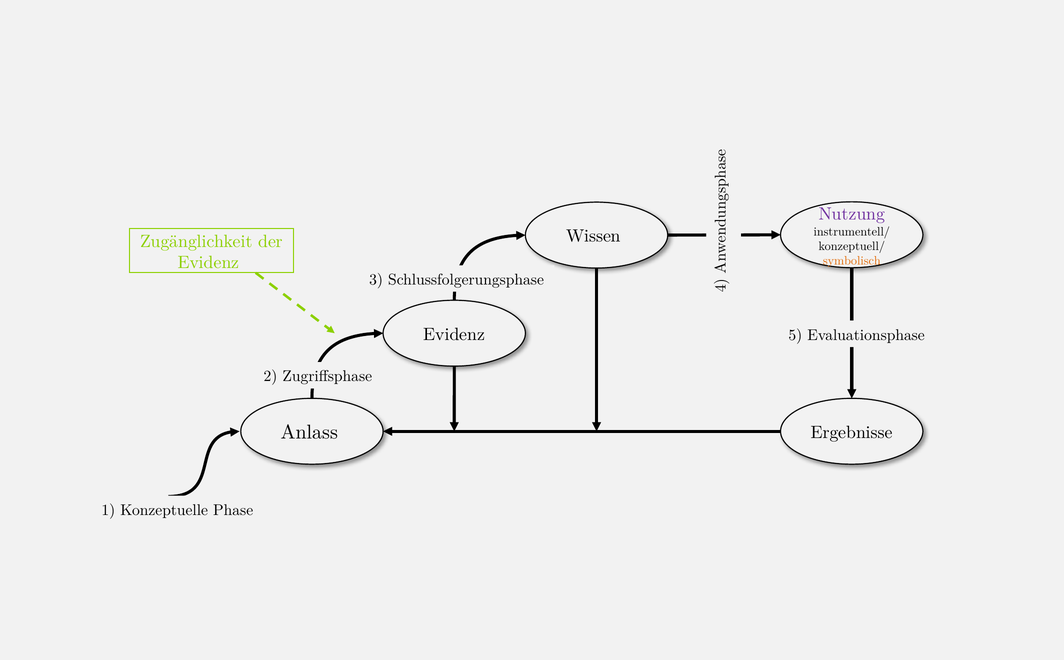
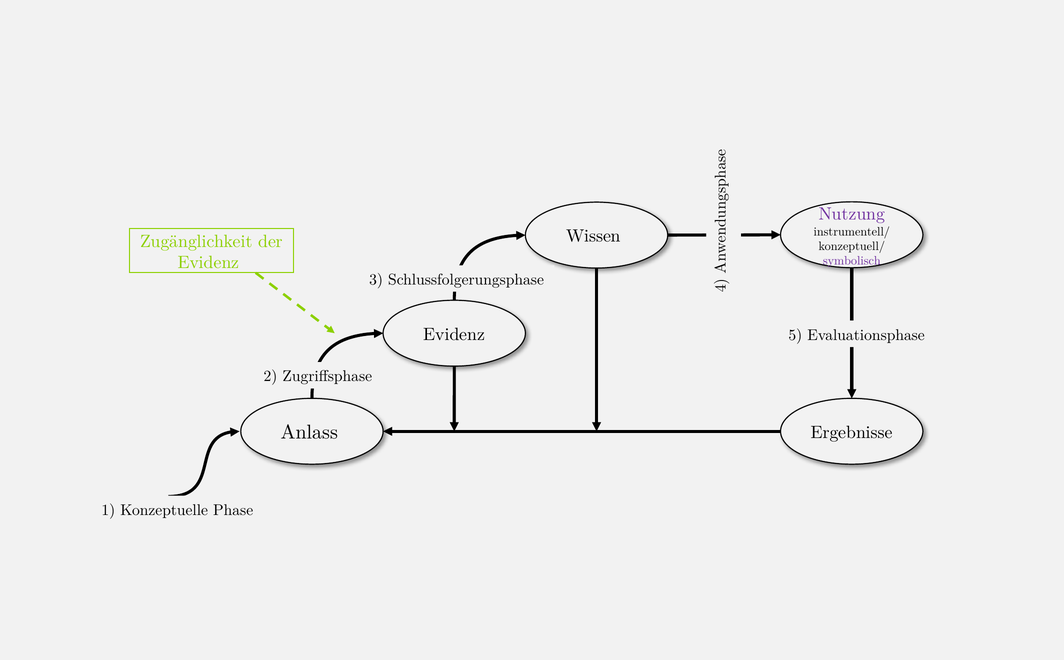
symbolisch colour: orange -> purple
